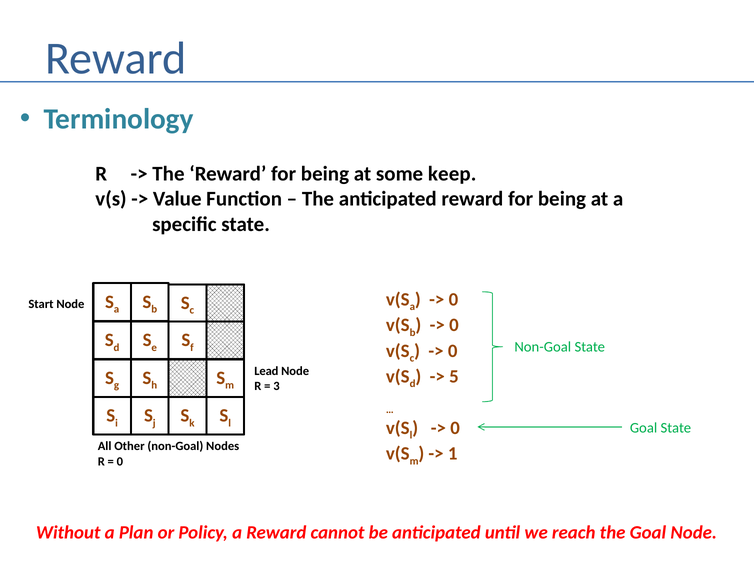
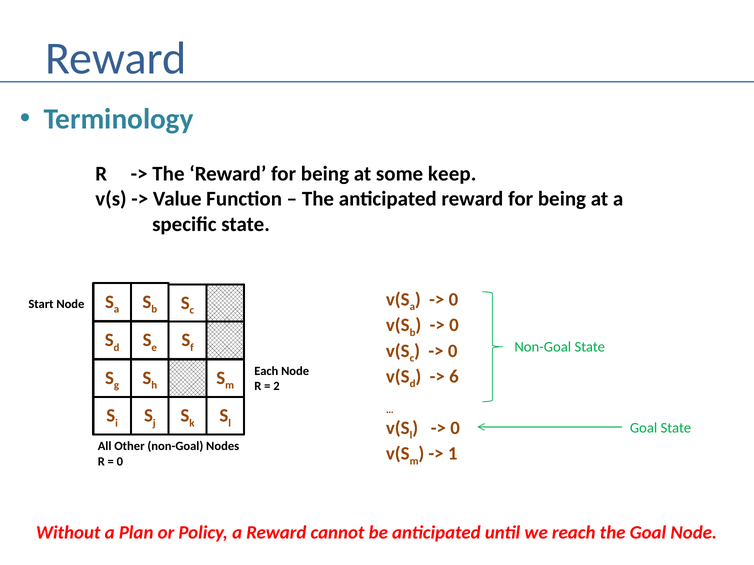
Lead: Lead -> Each
5: 5 -> 6
3: 3 -> 2
